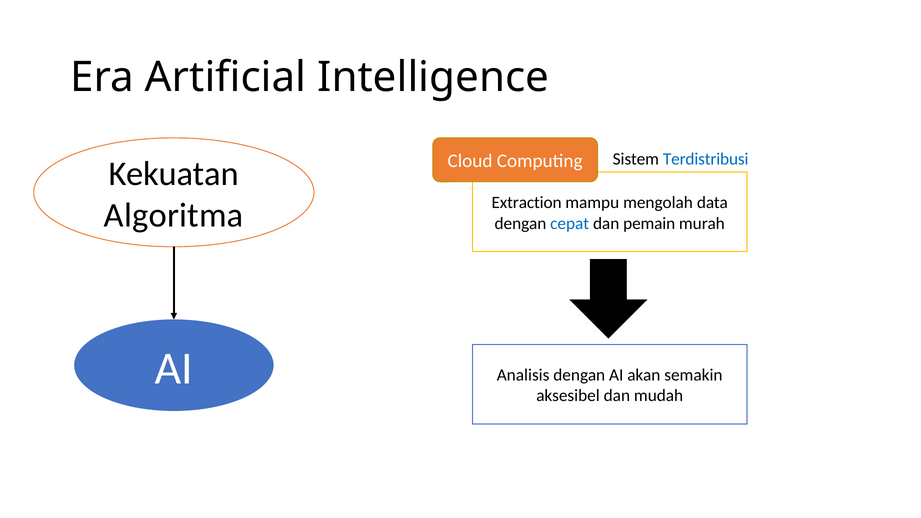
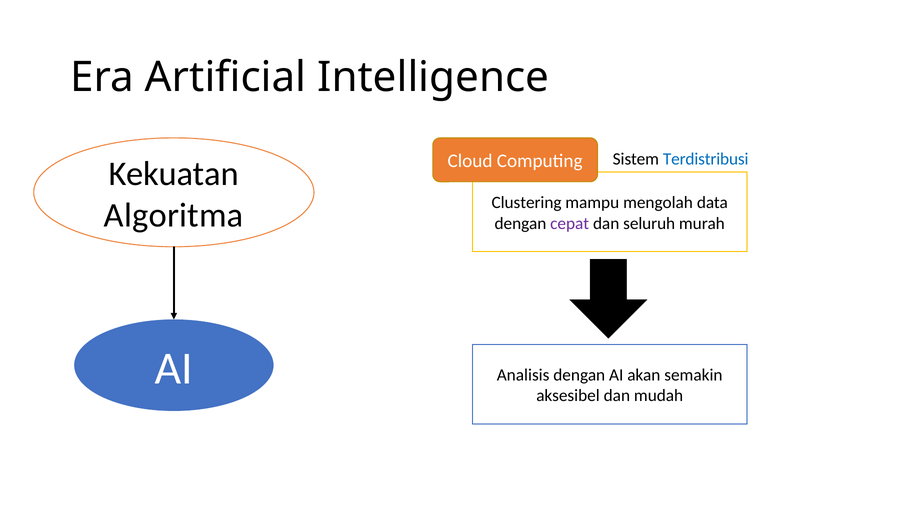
Extraction: Extraction -> Clustering
cepat colour: blue -> purple
pemain: pemain -> seluruh
